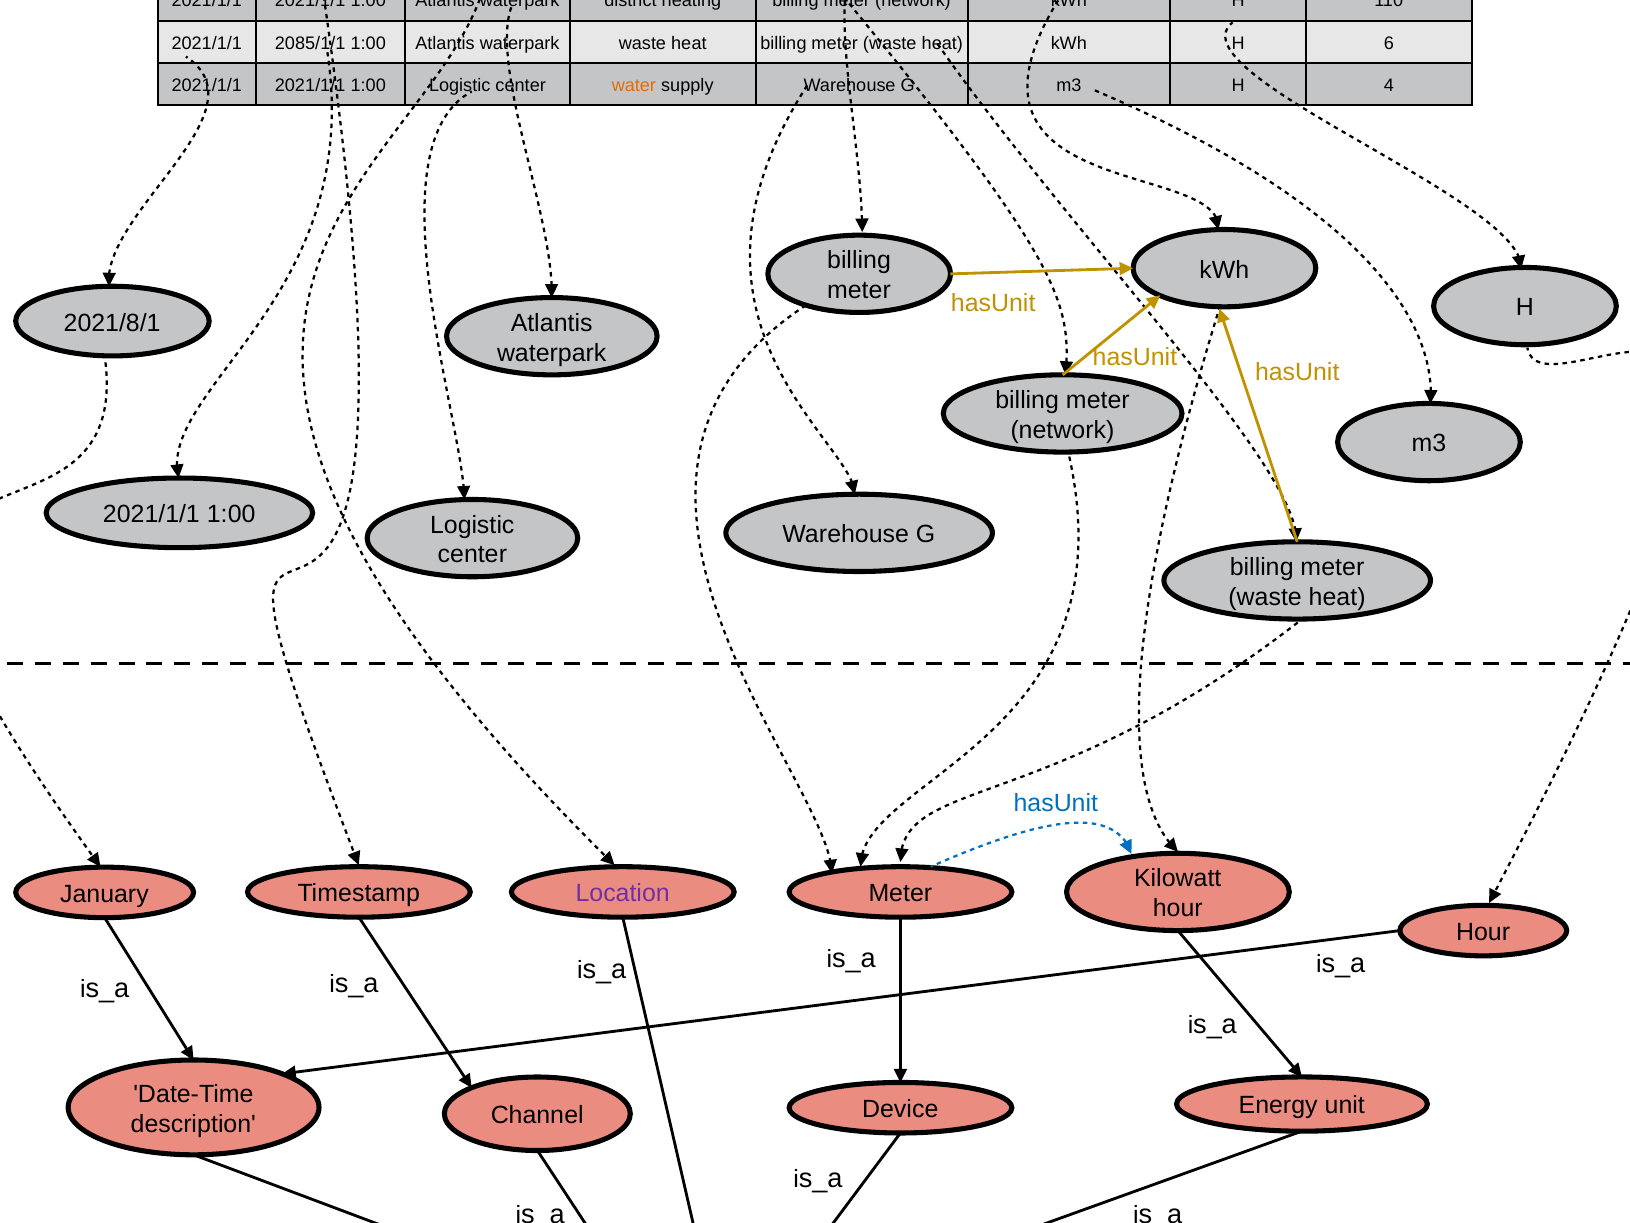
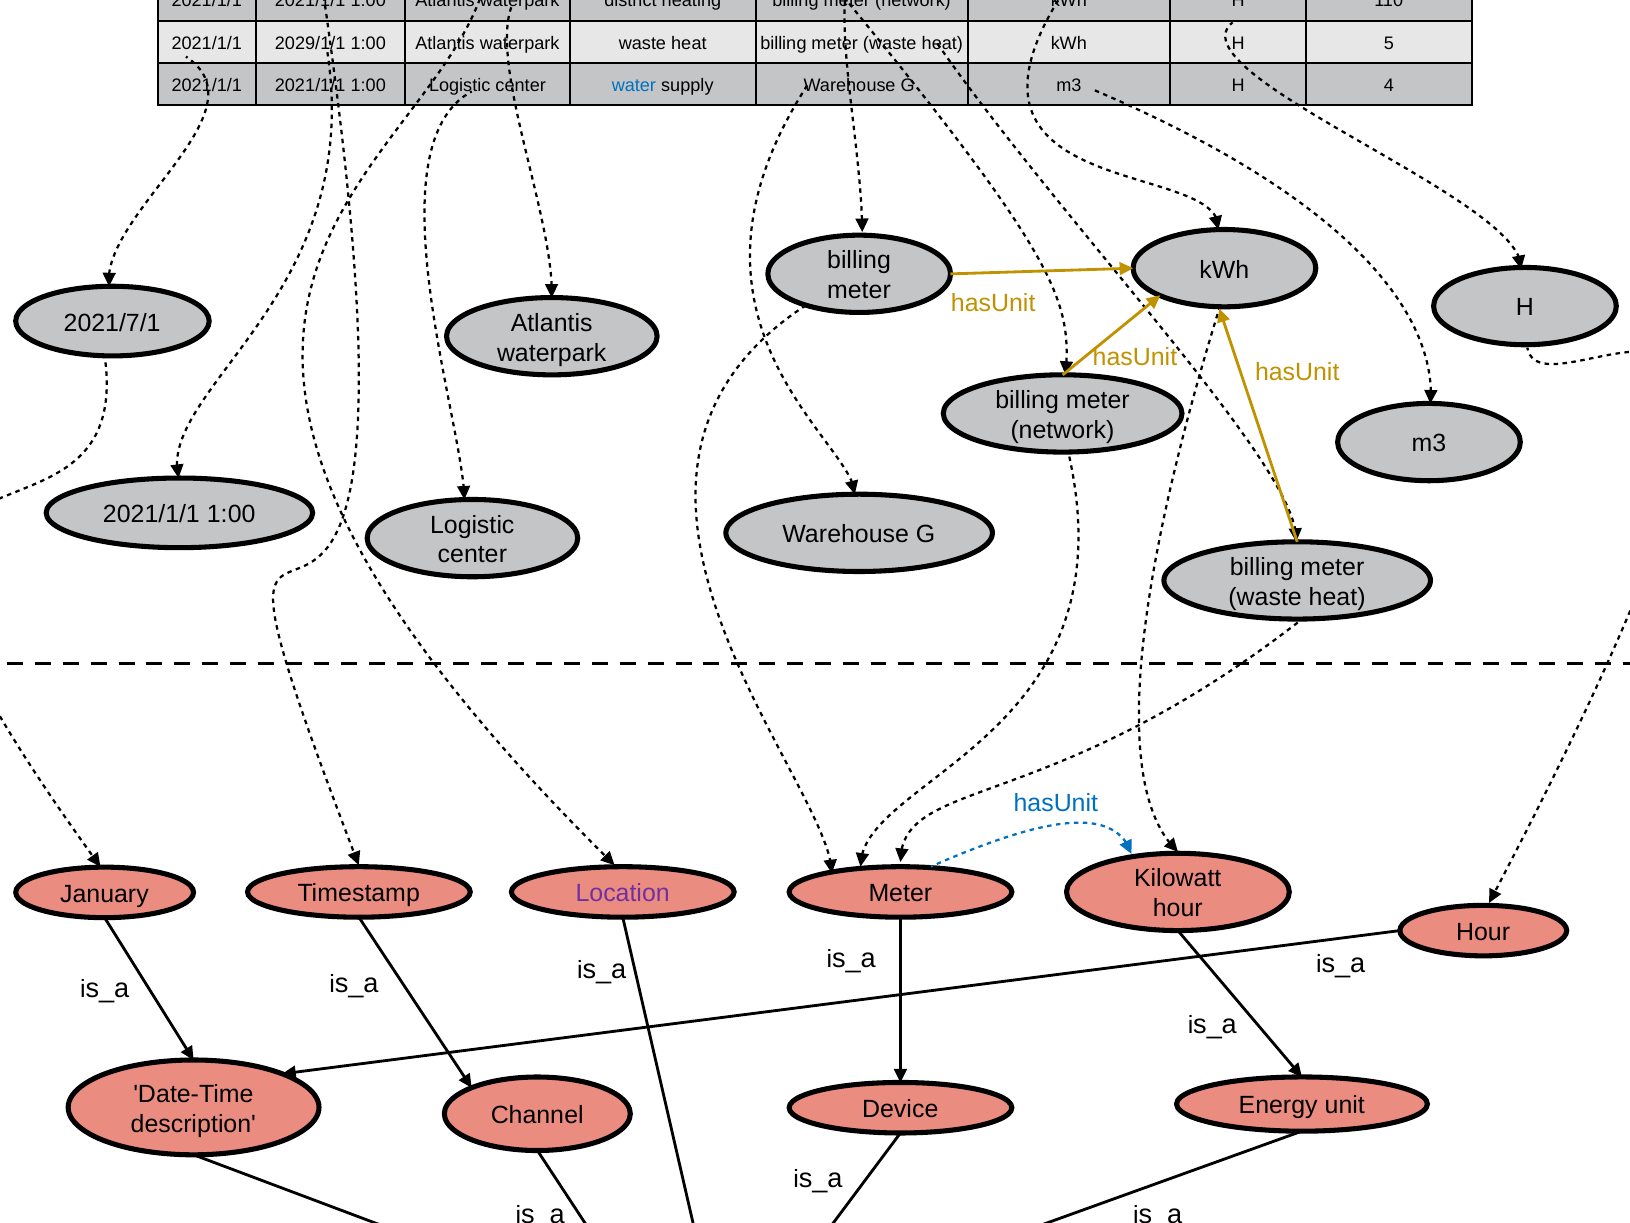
2085/1/1: 2085/1/1 -> 2029/1/1
6: 6 -> 5
water colour: orange -> blue
2021/8/1: 2021/8/1 -> 2021/7/1
